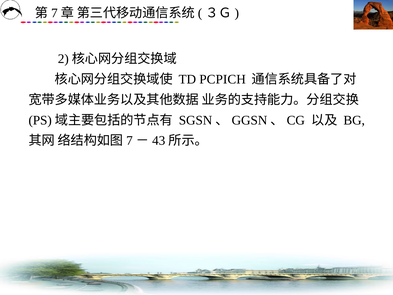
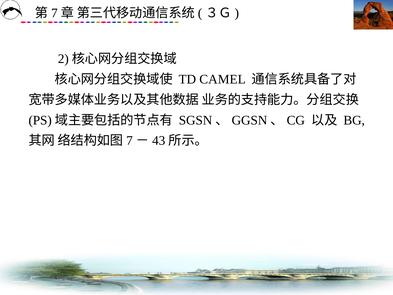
PCPICH: PCPICH -> CAMEL
